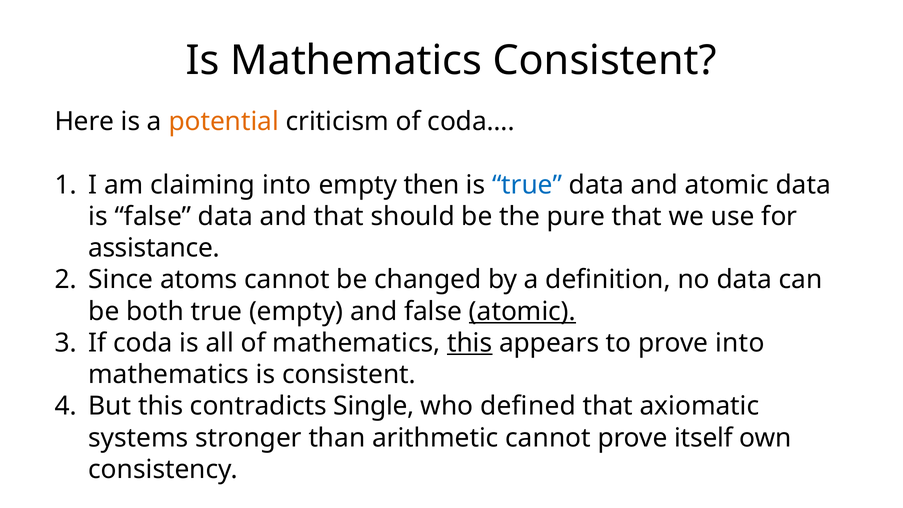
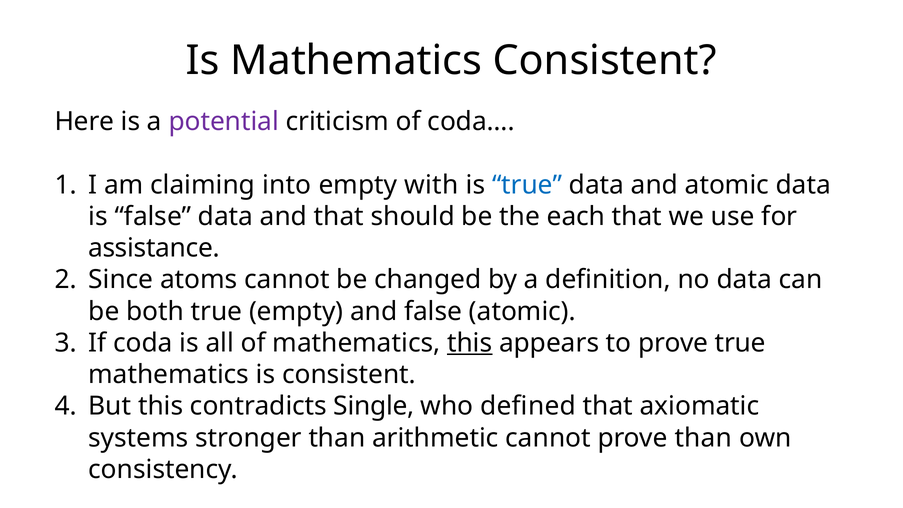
potential colour: orange -> purple
then: then -> with
pure: pure -> each
atomic at (522, 311) underline: present -> none
prove into: into -> true
prove itself: itself -> than
